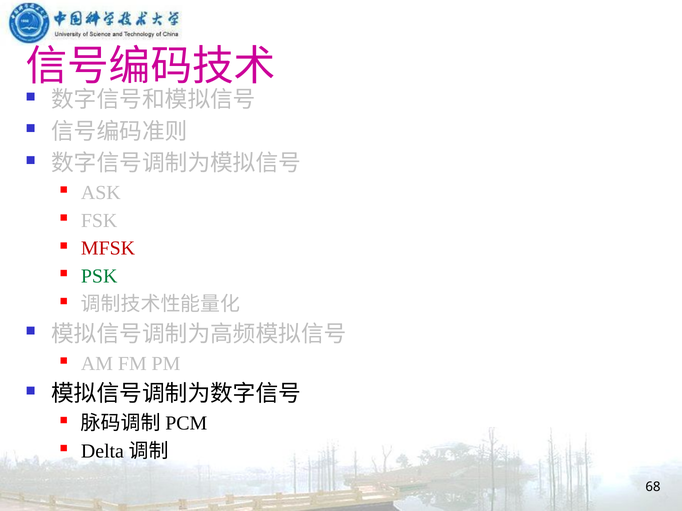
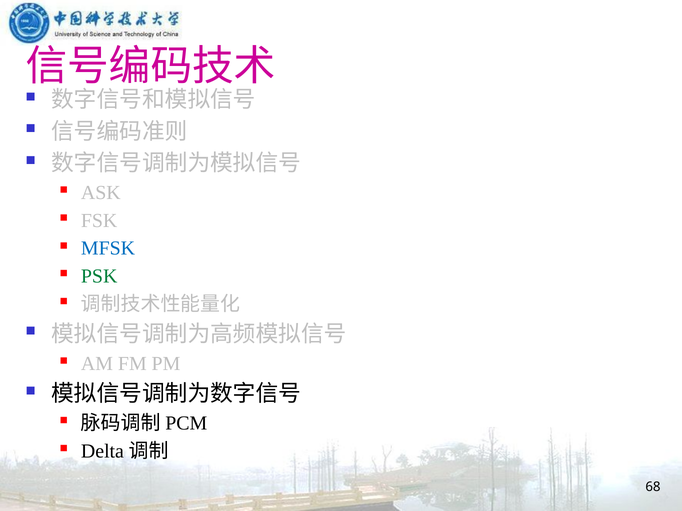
MFSK colour: red -> blue
